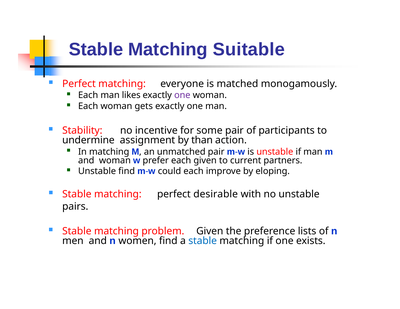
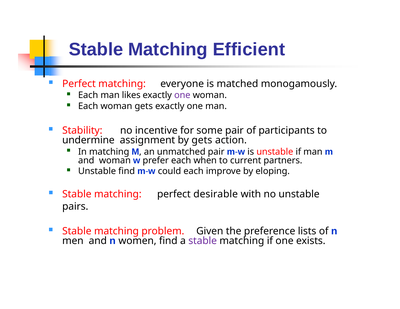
Suitable: Suitable -> Efficient
by than: than -> gets
each given: given -> when
stable at (203, 241) colour: blue -> purple
